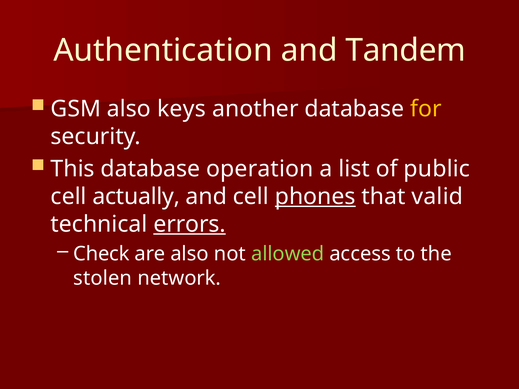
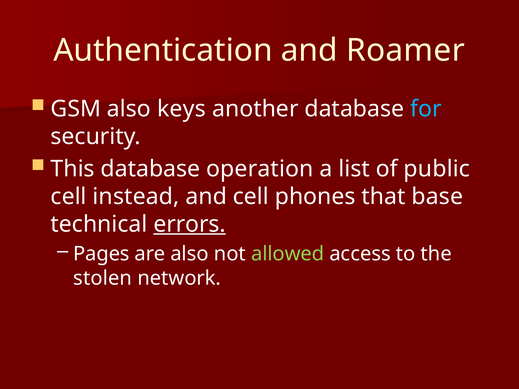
Tandem: Tandem -> Roamer
for colour: yellow -> light blue
actually: actually -> instead
phones underline: present -> none
valid: valid -> base
Check: Check -> Pages
